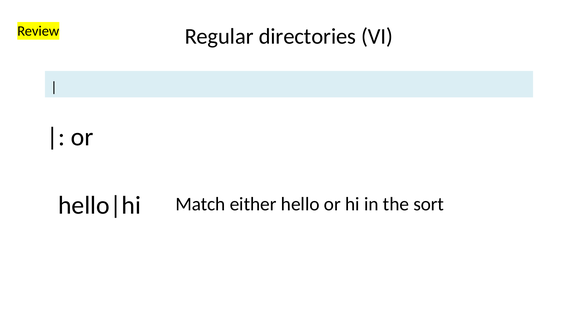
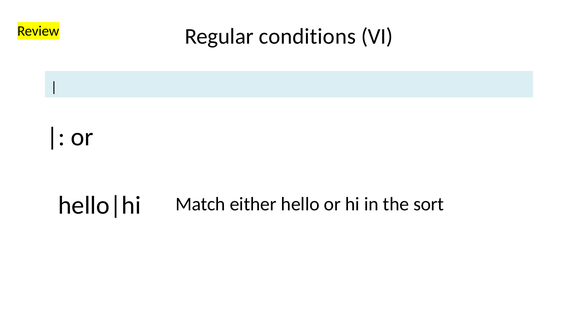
directories: directories -> conditions
